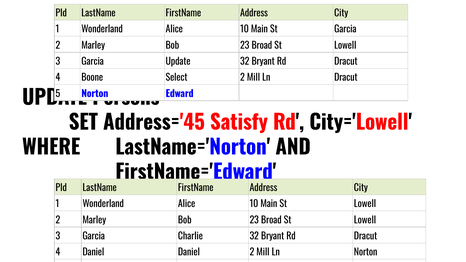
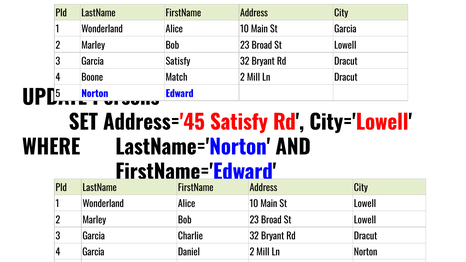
Garcia Update: Update -> Satisfy
Select: Select -> Match
4 Daniel: Daniel -> Garcia
